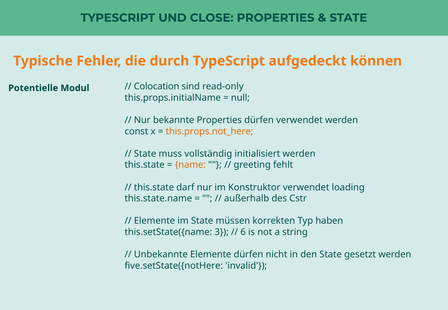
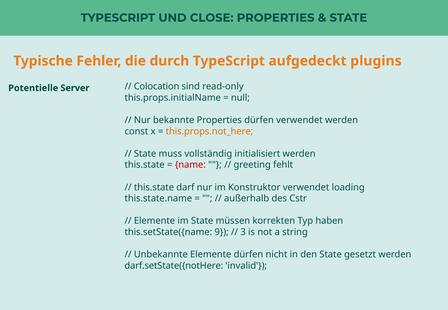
können: können -> plugins
Modul: Modul -> Server
name colour: orange -> red
3: 3 -> 9
6: 6 -> 3
five.setState({notHere: five.setState({notHere -> darf.setState({notHere
